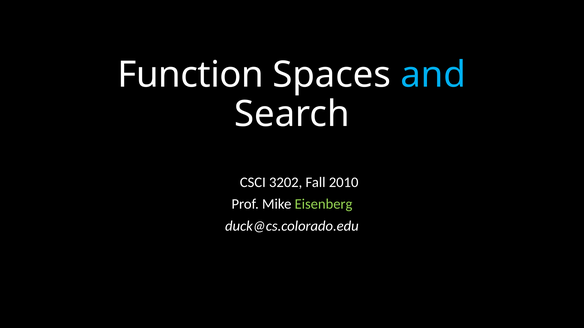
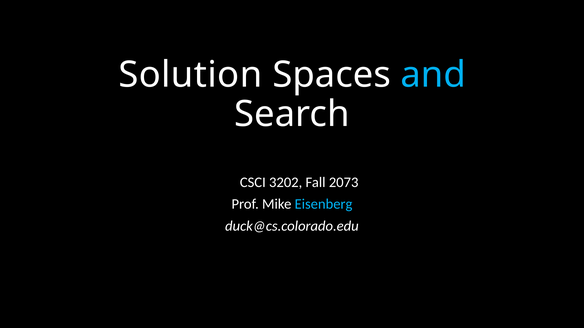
Function: Function -> Solution
2010: 2010 -> 2073
Eisenberg colour: light green -> light blue
